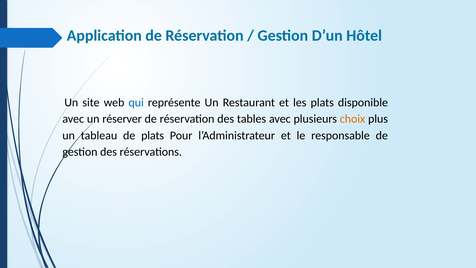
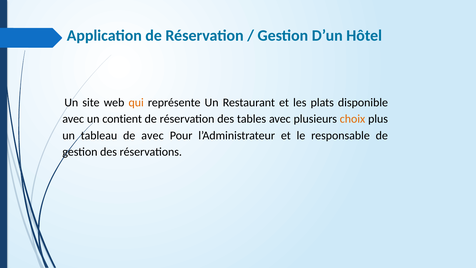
qui colour: blue -> orange
réserver: réserver -> contient
de plats: plats -> avec
